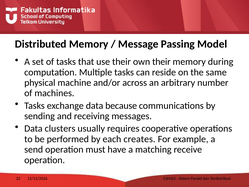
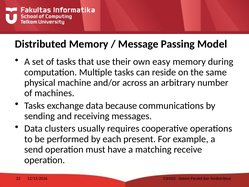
own their: their -> easy
creates: creates -> present
